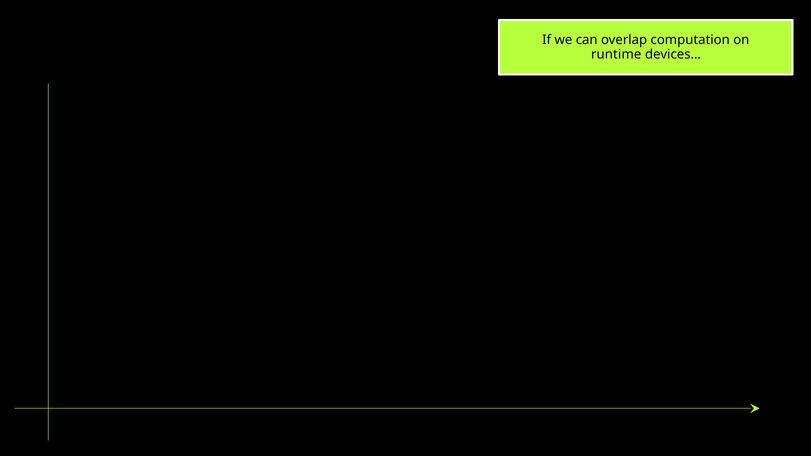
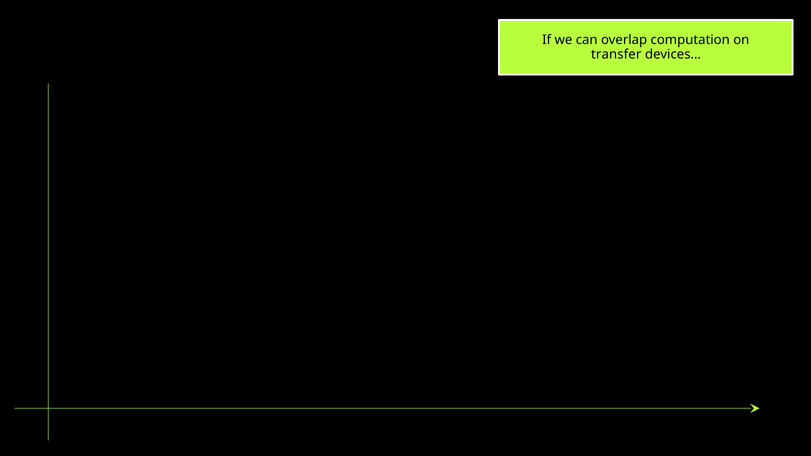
runtime: runtime -> transfer
